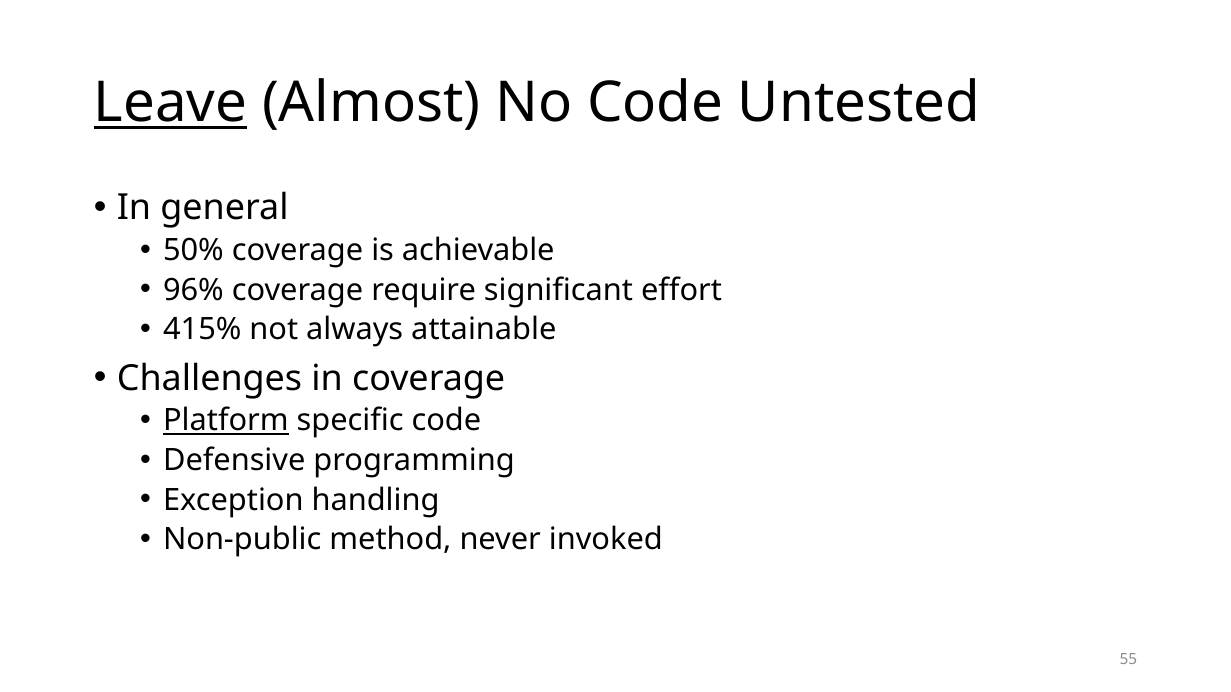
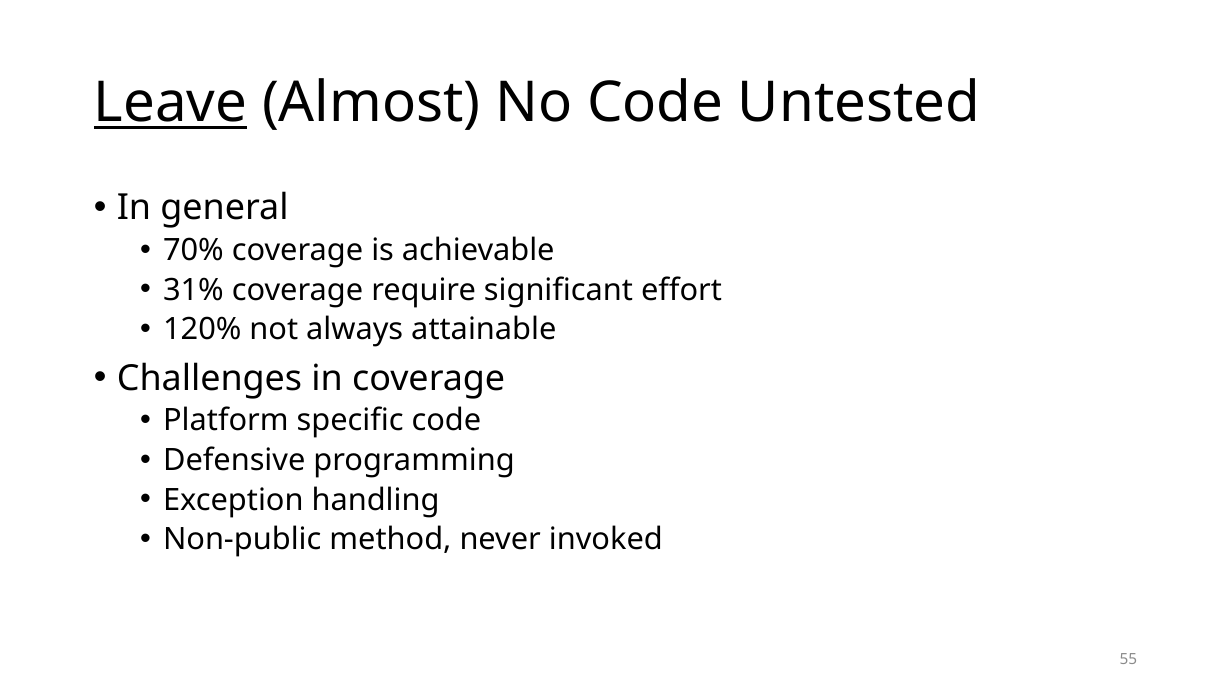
50%: 50% -> 70%
96%: 96% -> 31%
415%: 415% -> 120%
Platform underline: present -> none
